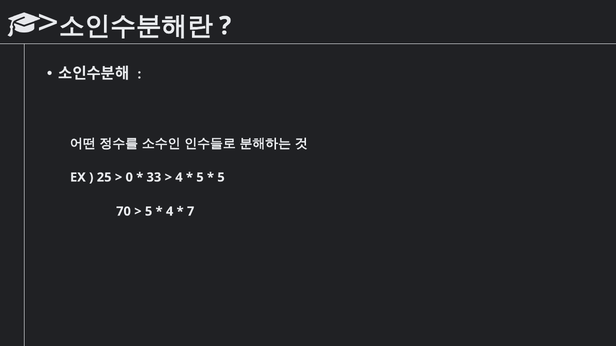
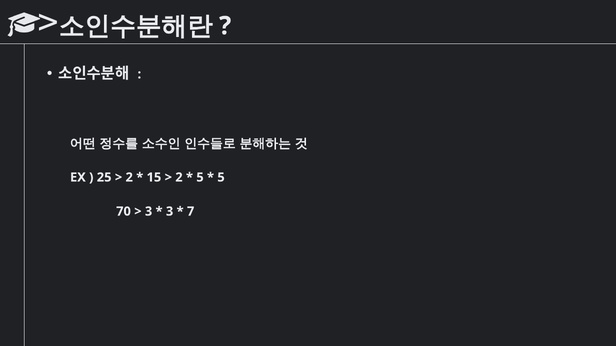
0 at (129, 178): 0 -> 2
33: 33 -> 15
4 at (179, 178): 4 -> 2
5 at (149, 212): 5 -> 3
4 at (170, 212): 4 -> 3
